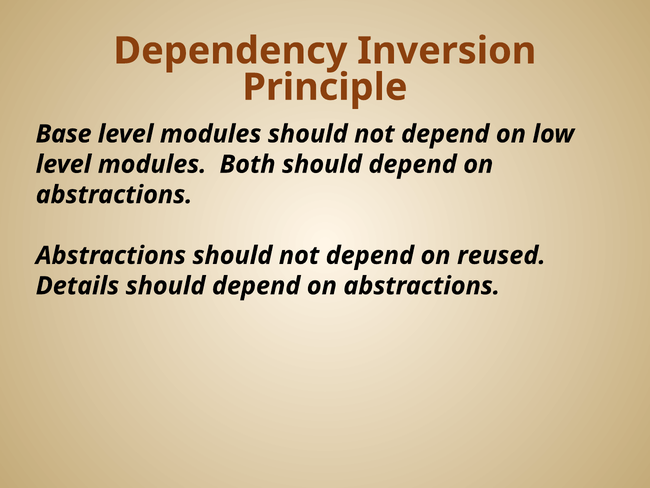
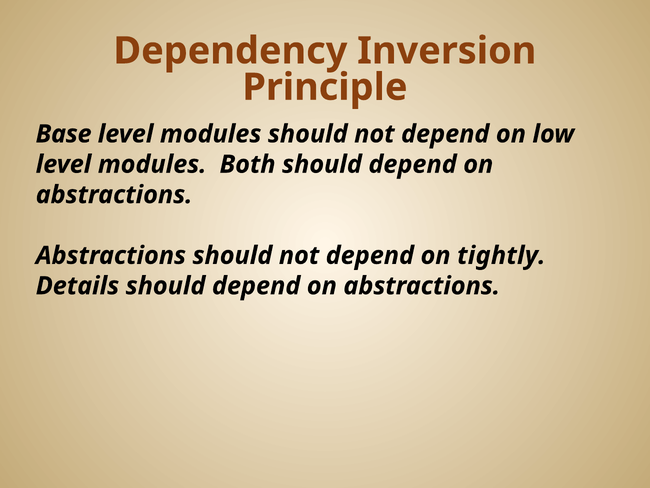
reused: reused -> tightly
